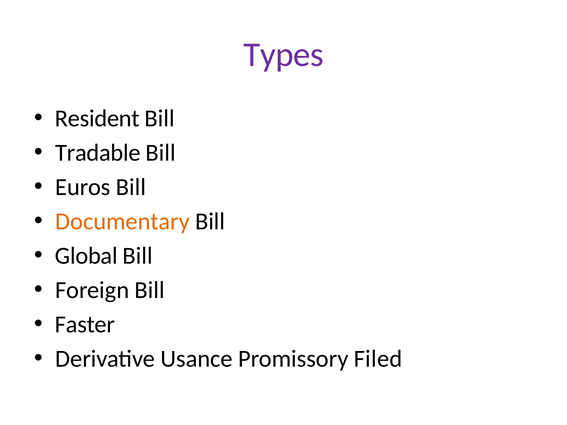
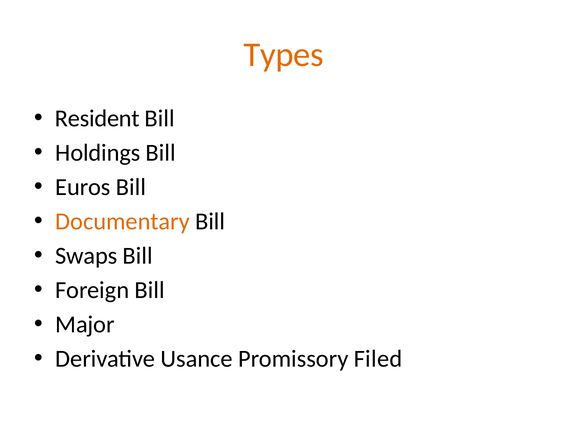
Types colour: purple -> orange
Tradable: Tradable -> Holdings
Global: Global -> Swaps
Faster: Faster -> Major
